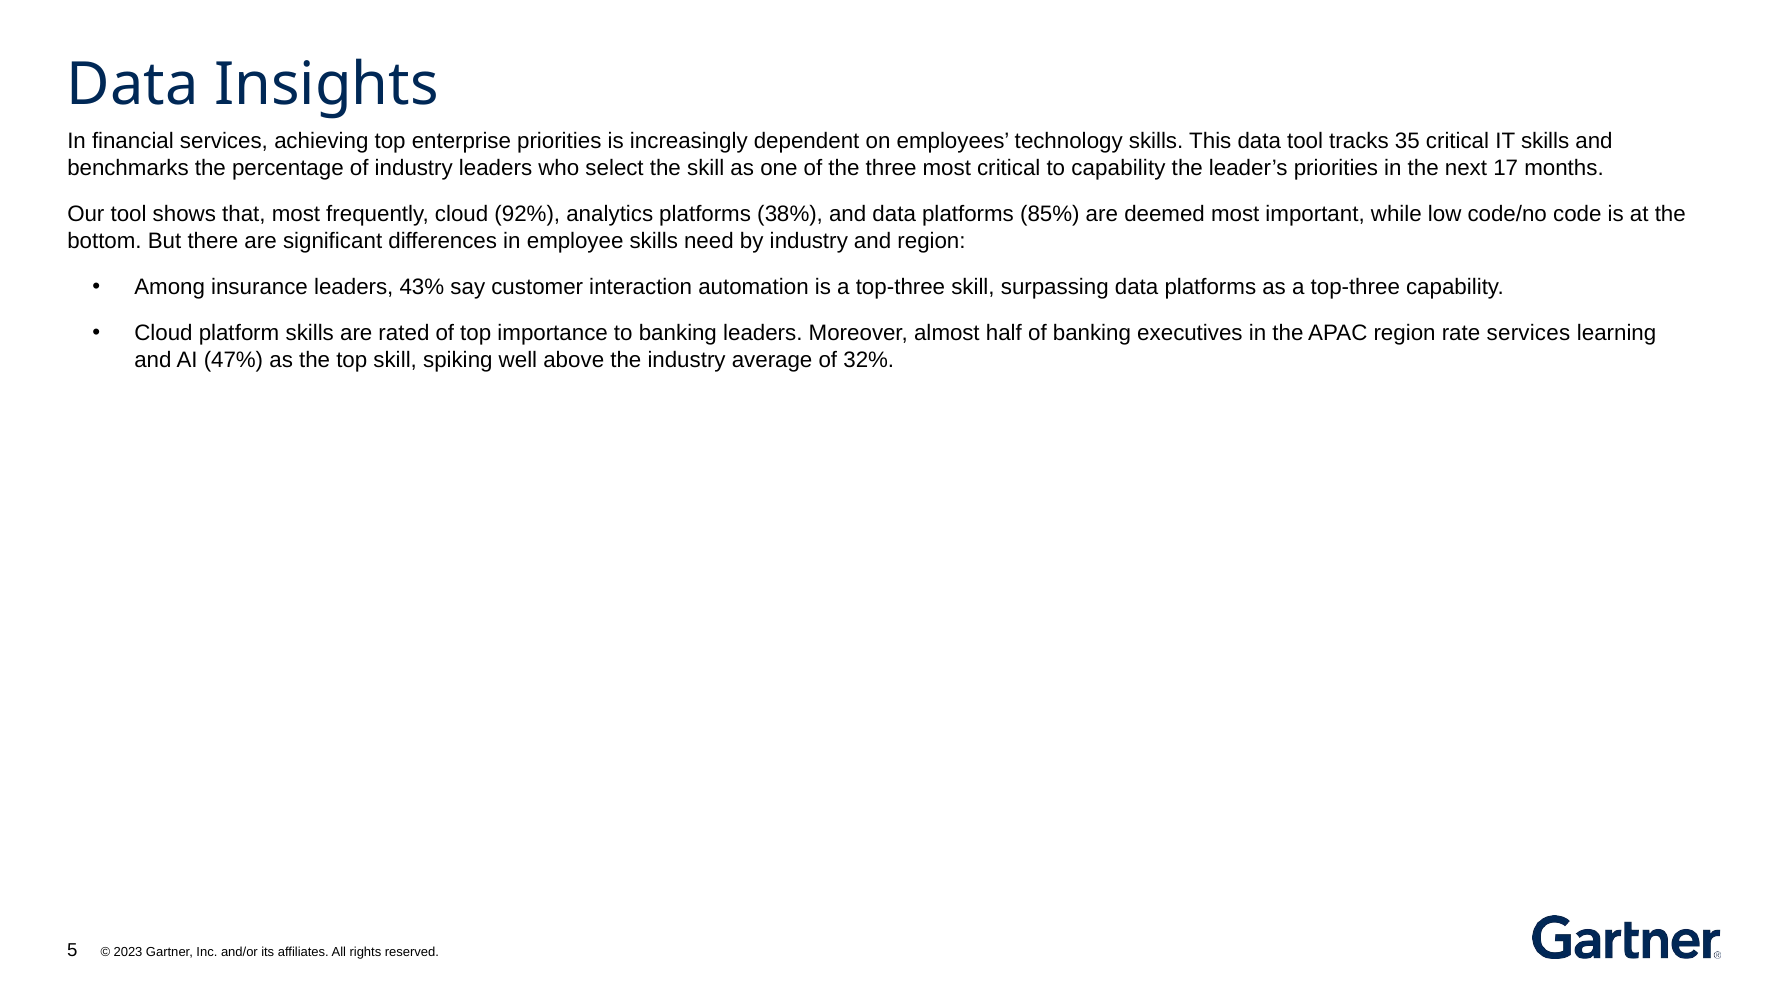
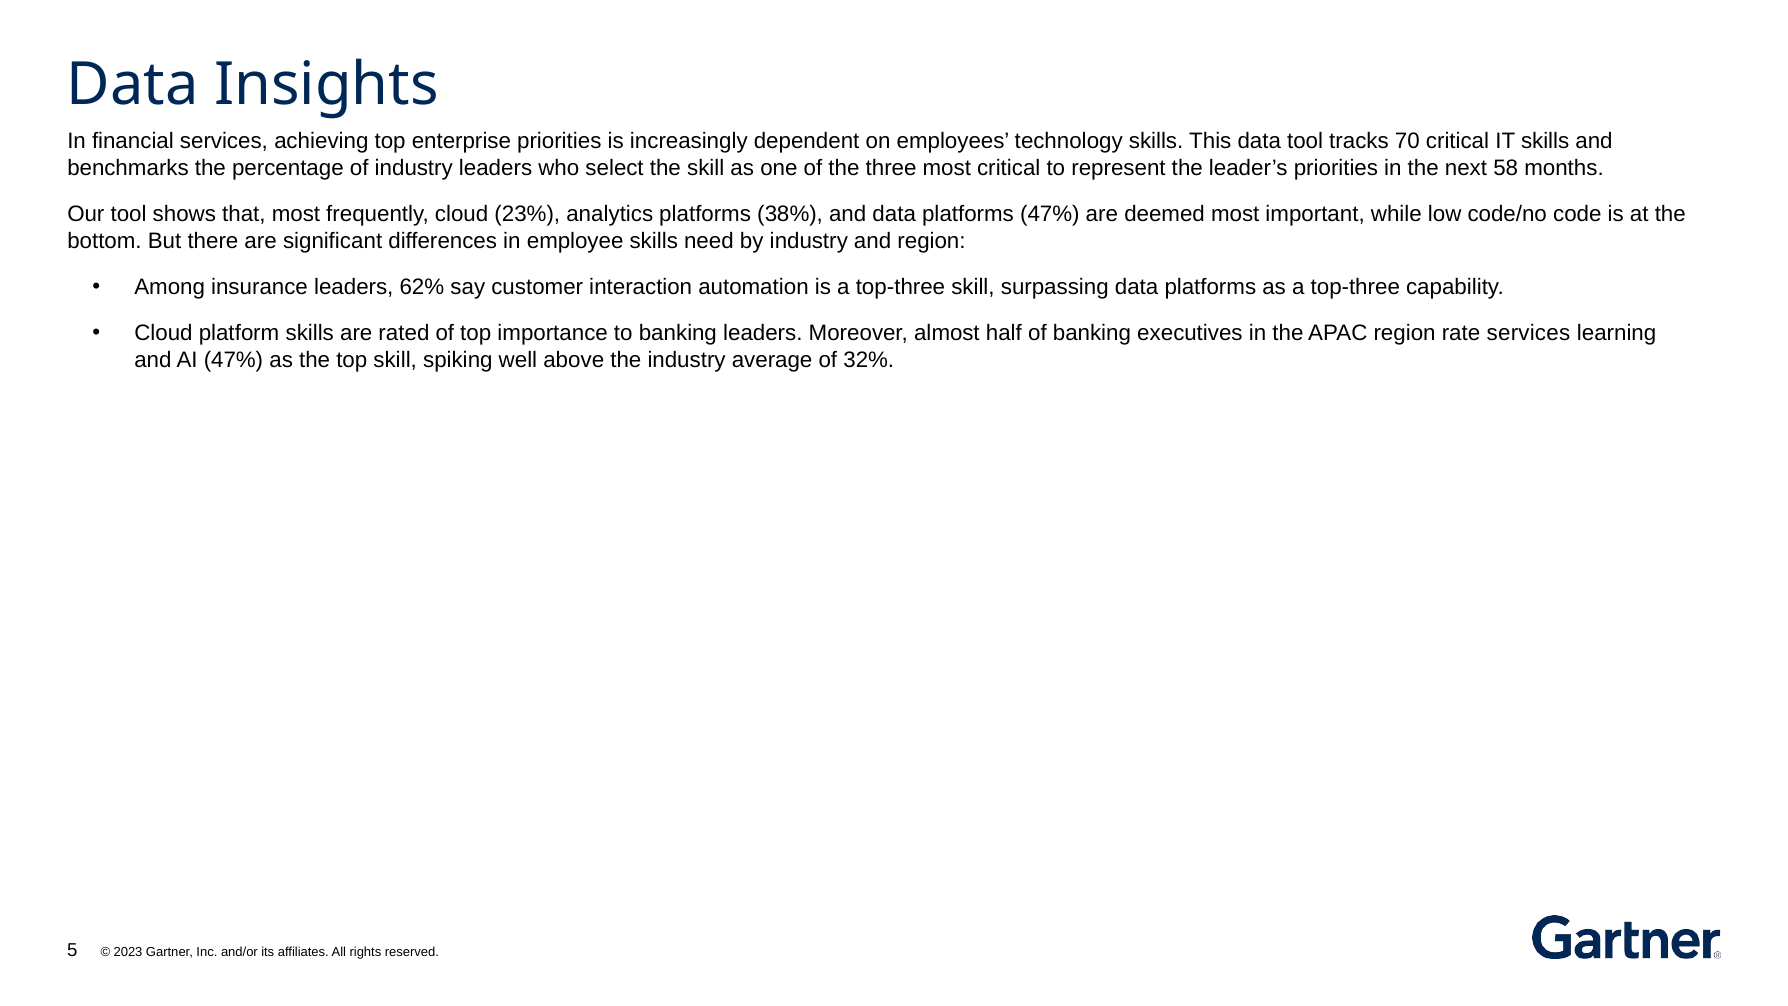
35: 35 -> 70
to capability: capability -> represent
17: 17 -> 58
92%: 92% -> 23%
platforms 85%: 85% -> 47%
43%: 43% -> 62%
